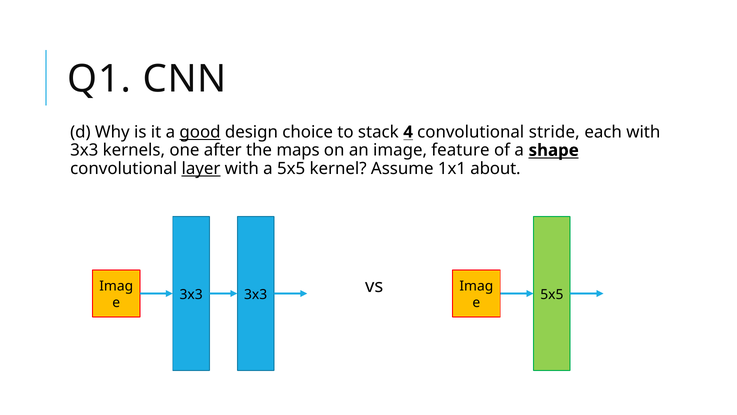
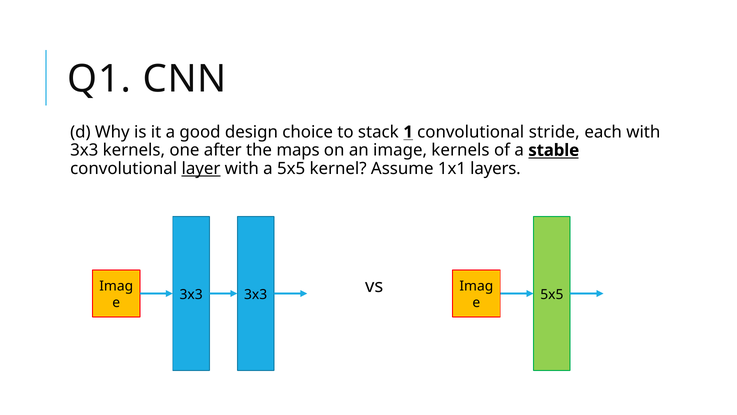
good underline: present -> none
4: 4 -> 1
image feature: feature -> kernels
shape: shape -> stable
about: about -> layers
